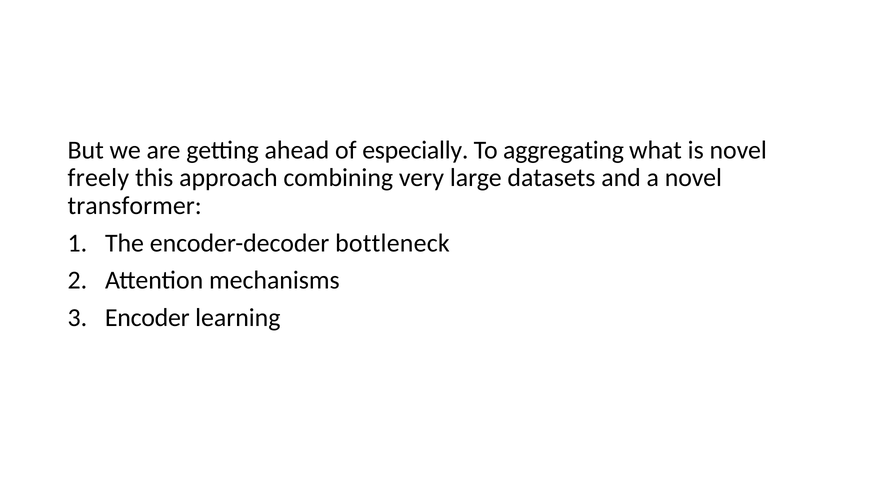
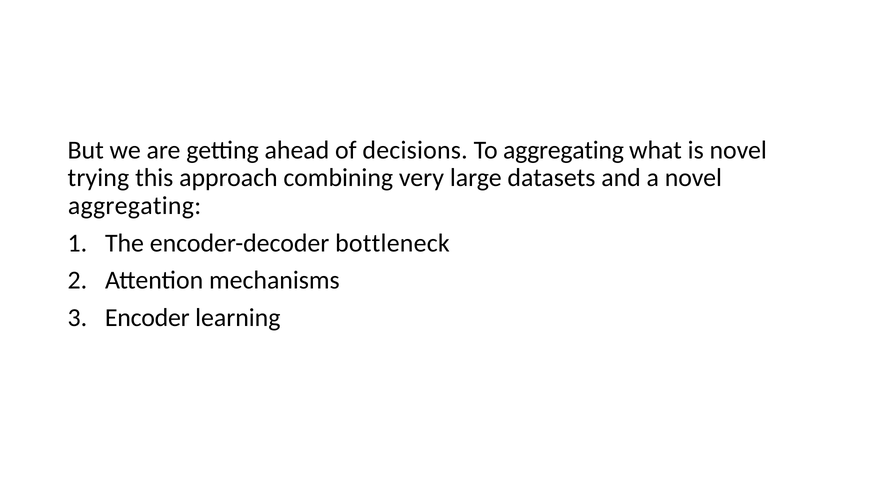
especially: especially -> decisions
freely: freely -> trying
transformer at (135, 206): transformer -> aggregating
